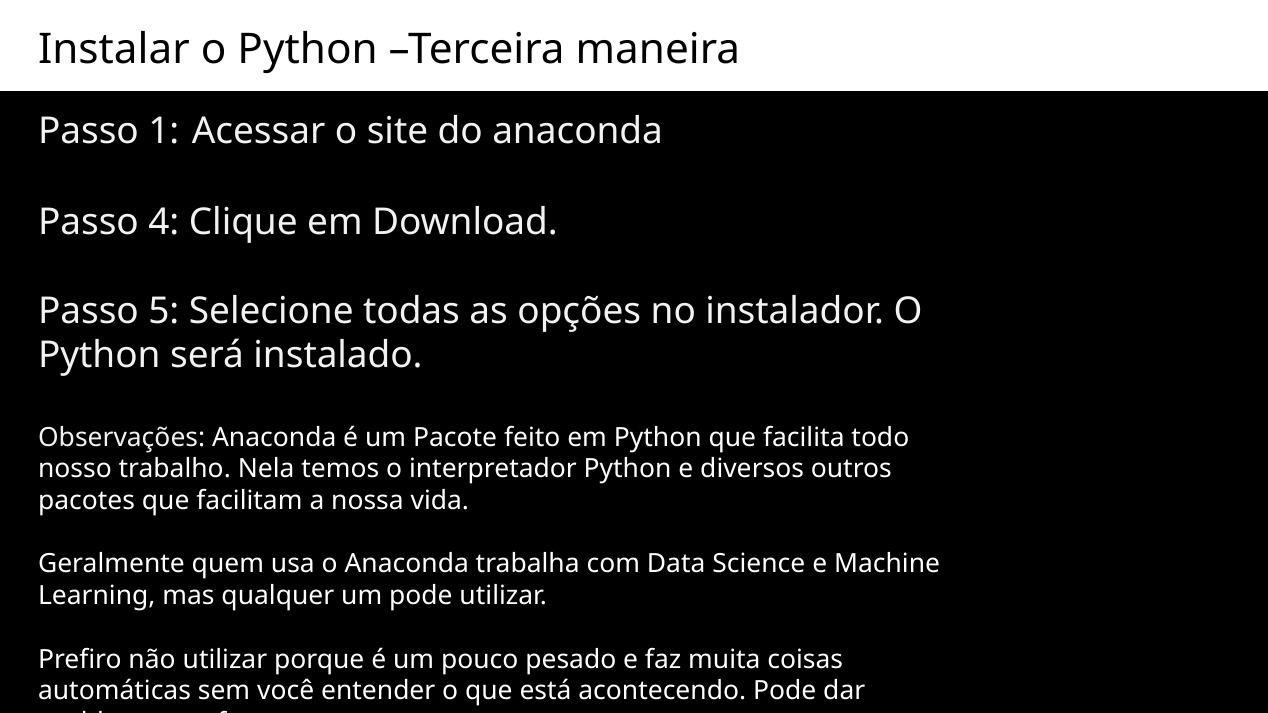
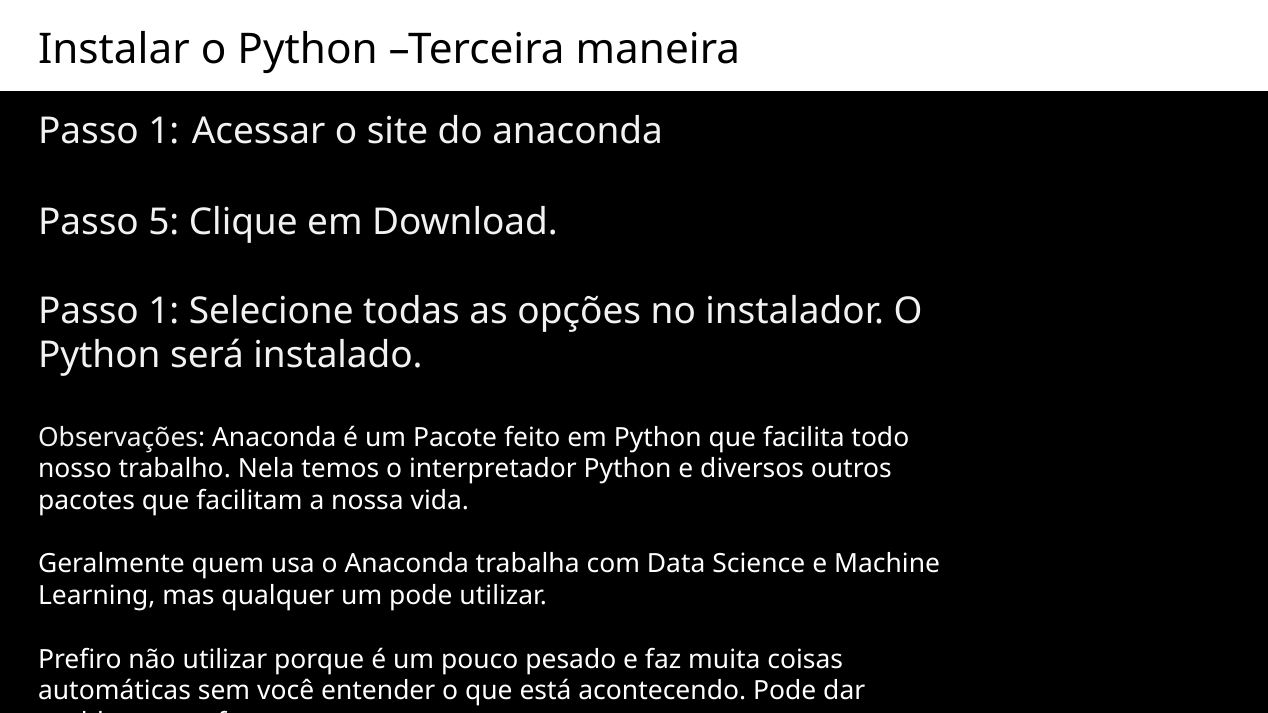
4: 4 -> 5
5 at (164, 311): 5 -> 1
